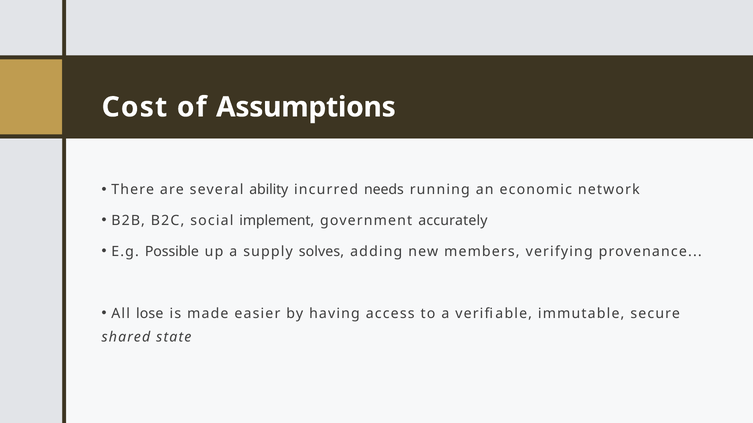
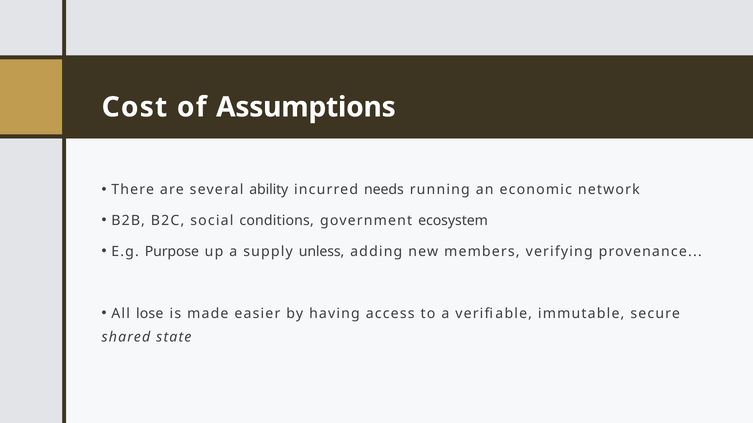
implement: implement -> conditions
accurately: accurately -> ecosystem
Possible: Possible -> Purpose
solves: solves -> unless
